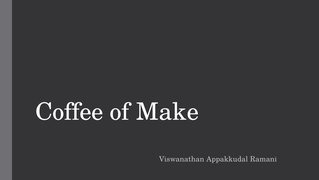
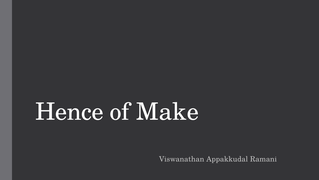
Coffee: Coffee -> Hence
